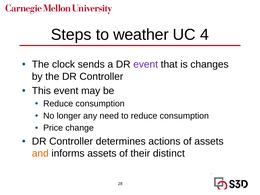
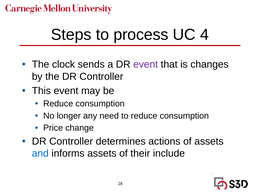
weather: weather -> process
and colour: orange -> blue
distinct: distinct -> include
